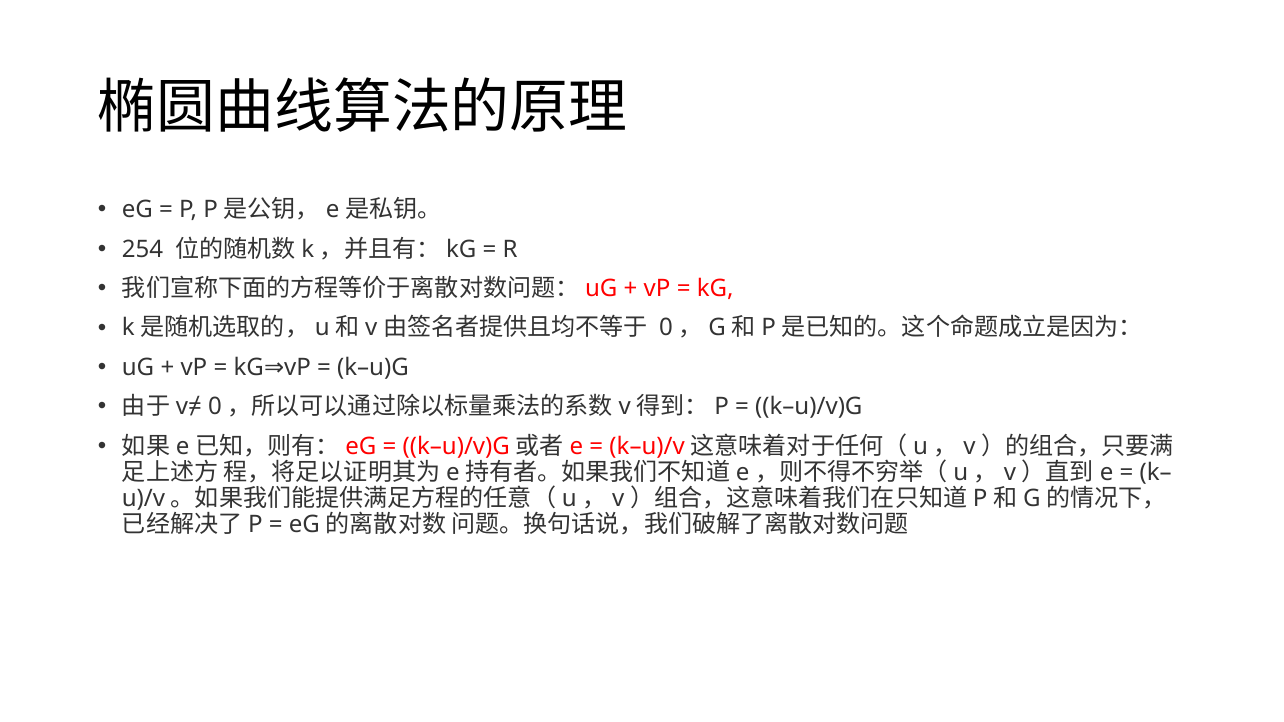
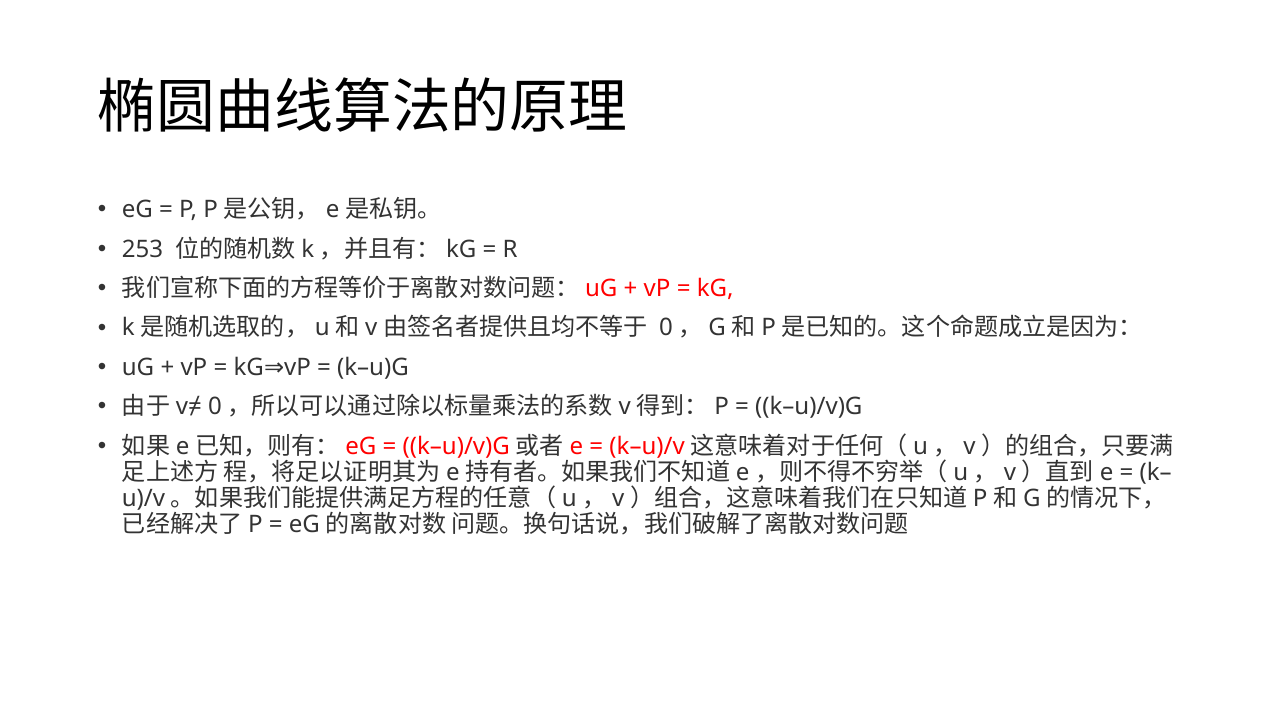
254: 254 -> 253
